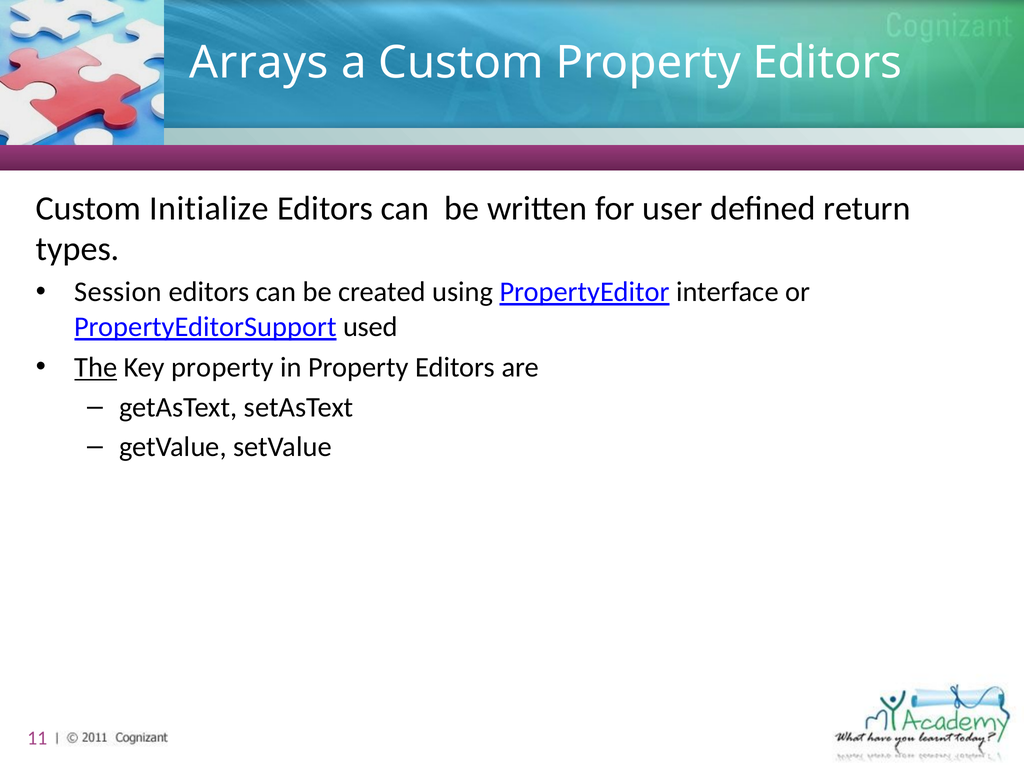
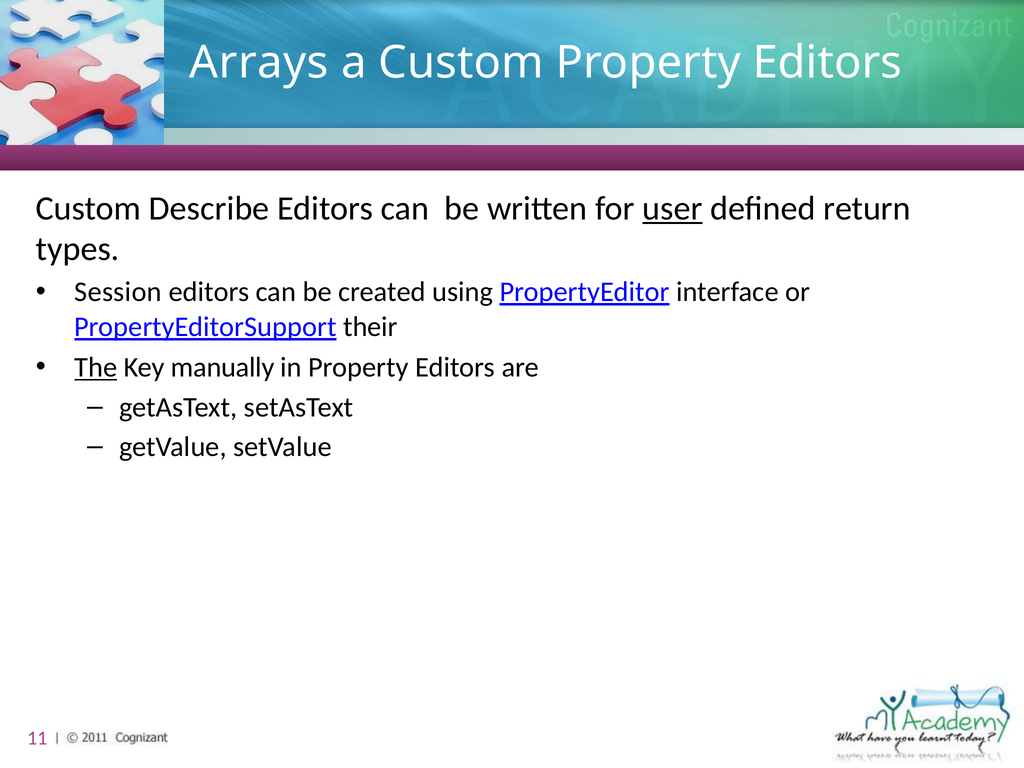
Initialize: Initialize -> Describe
user underline: none -> present
used: used -> their
Key property: property -> manually
